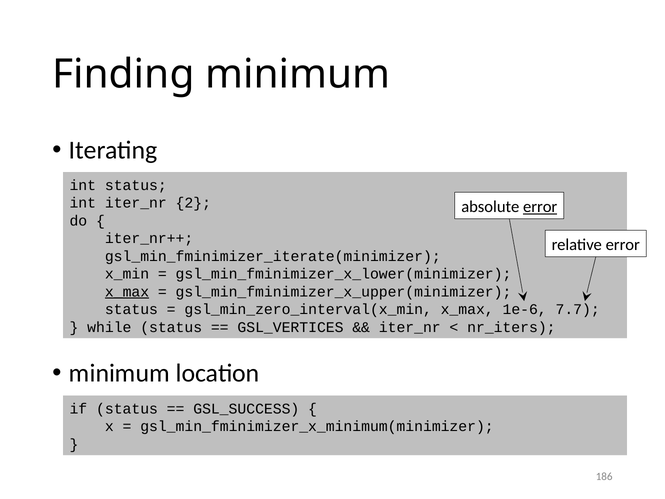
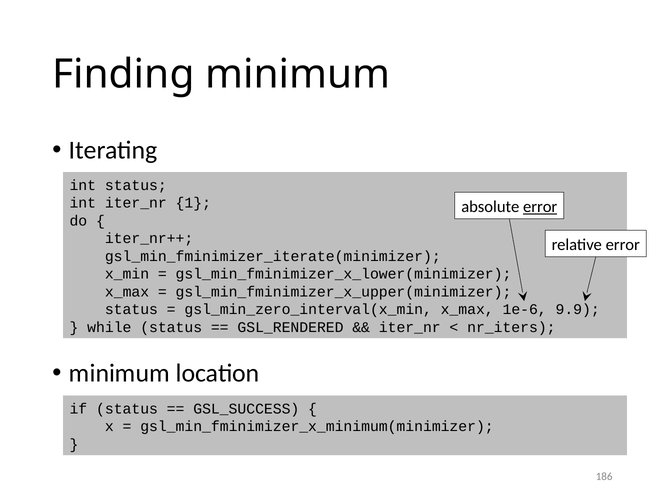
2: 2 -> 1
x_max at (127, 292) underline: present -> none
7.7: 7.7 -> 9.9
GSL_VERTICES: GSL_VERTICES -> GSL_RENDERED
